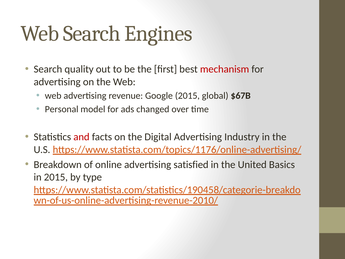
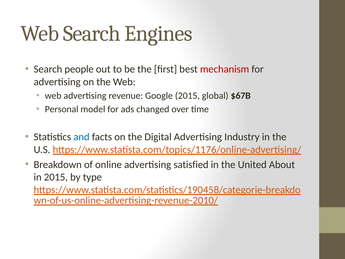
quality: quality -> people
and colour: red -> blue
Basics: Basics -> About
